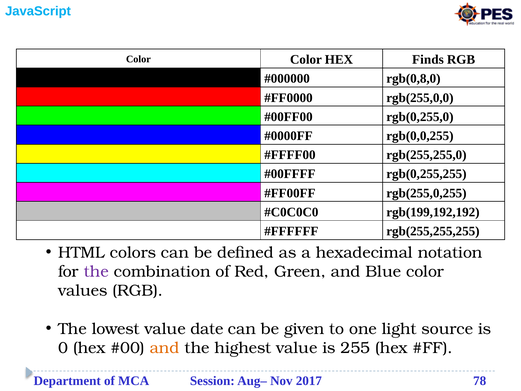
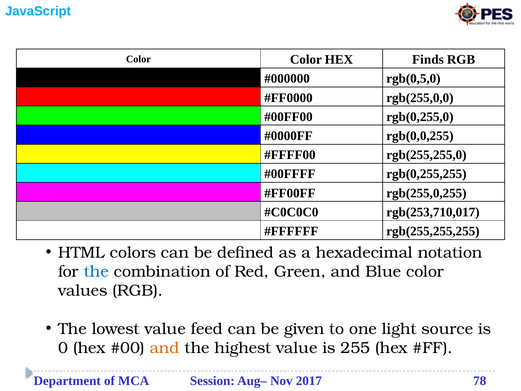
rgb(0,8,0: rgb(0,8,0 -> rgb(0,5,0
rgb(199,192,192: rgb(199,192,192 -> rgb(253,710,017
the at (96, 271) colour: purple -> blue
date: date -> feed
